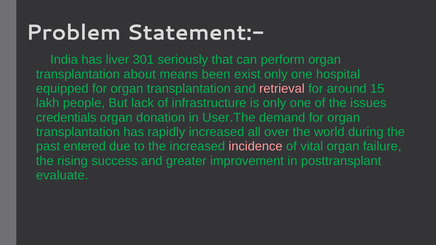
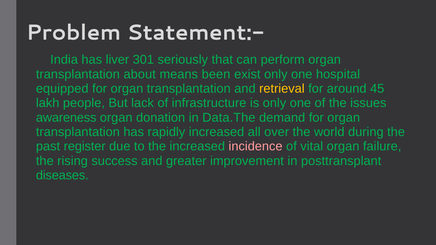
retrieval colour: pink -> yellow
15: 15 -> 45
credentials: credentials -> awareness
User.The: User.The -> Data.The
entered: entered -> register
evaluate: evaluate -> diseases
